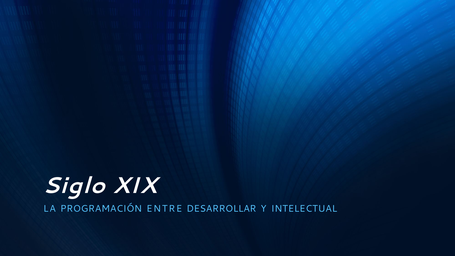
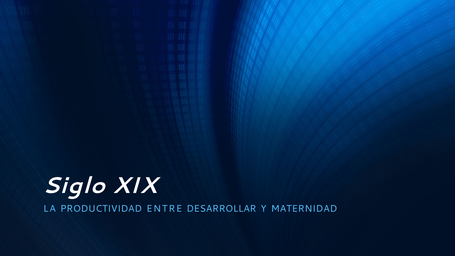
PROGRAMACIÓN: PROGRAMACIÓN -> PRODUCTIVIDAD
INTELECTUAL: INTELECTUAL -> MATERNIDAD
